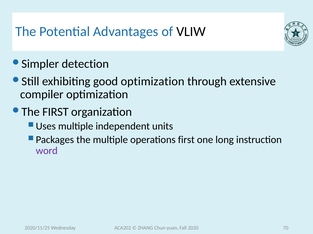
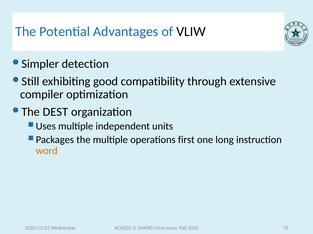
good optimization: optimization -> compatibility
FIRST at (55, 112): FIRST -> DEST
word colour: purple -> orange
